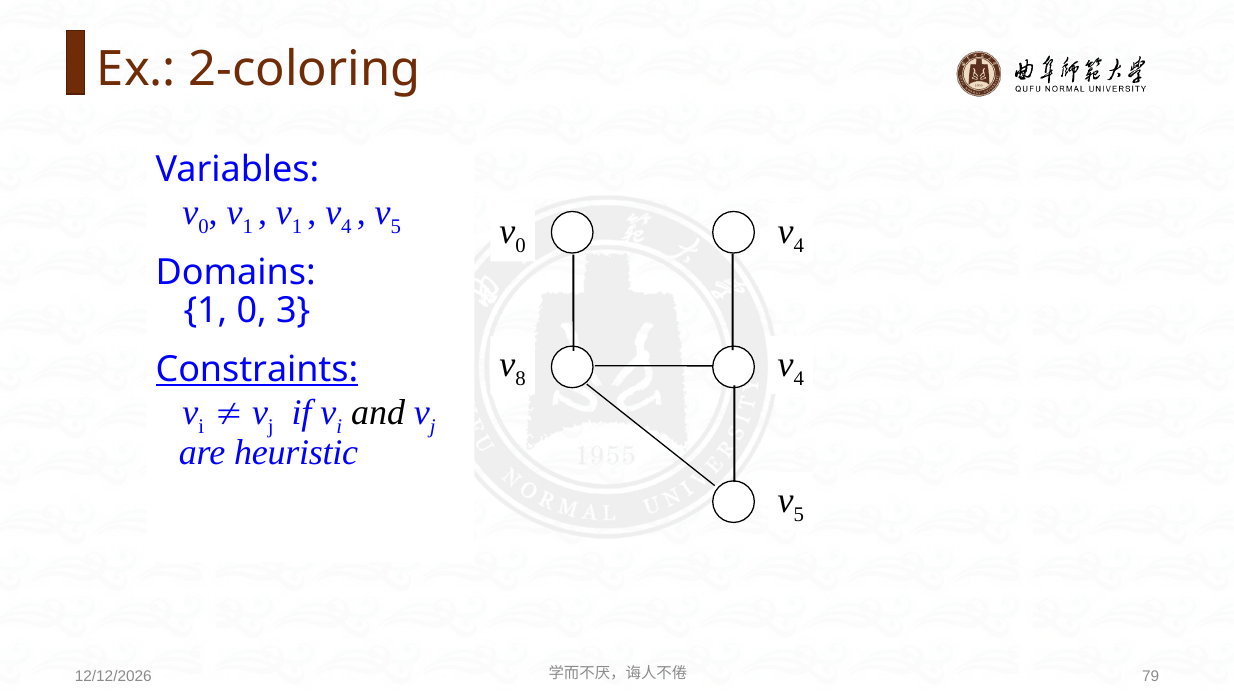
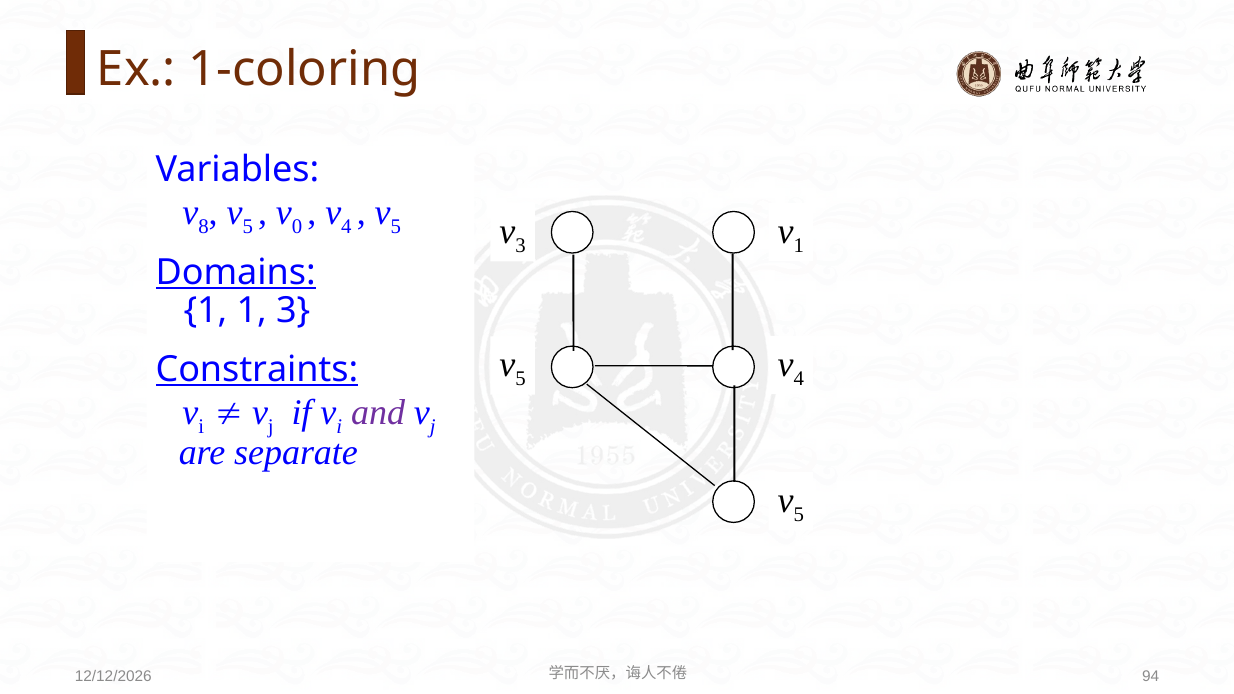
2-coloring: 2-coloring -> 1-coloring
0 at (204, 227): 0 -> 8
1 at (248, 227): 1 -> 5
1 at (297, 227): 1 -> 0
4 at (799, 246): 4 -> 1
0 at (520, 246): 0 -> 3
Domains underline: none -> present
1 0: 0 -> 1
8 at (520, 379): 8 -> 5
and colour: black -> purple
heuristic: heuristic -> separate
79: 79 -> 94
